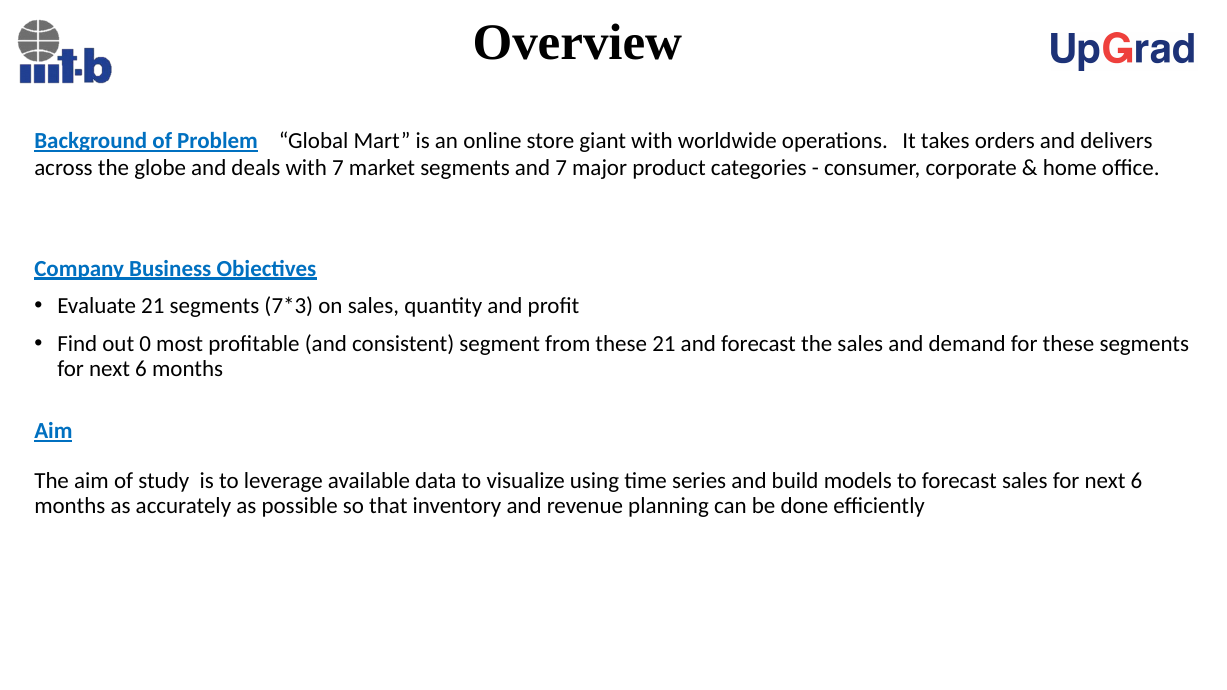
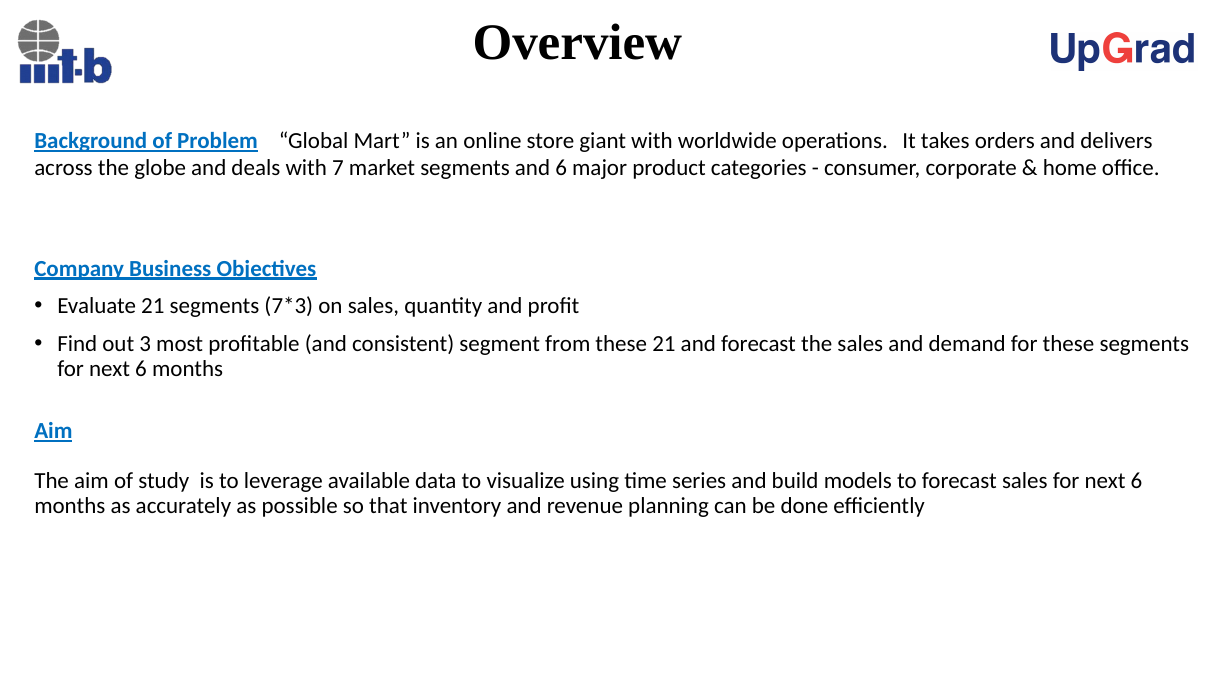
and 7: 7 -> 6
0: 0 -> 3
